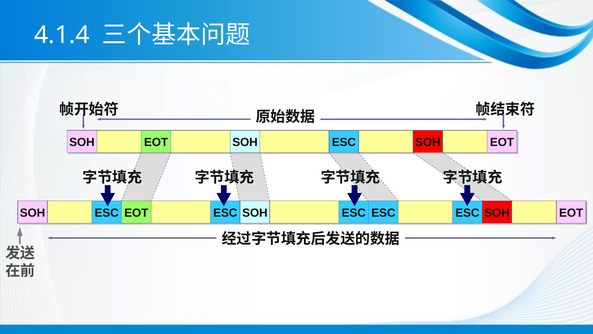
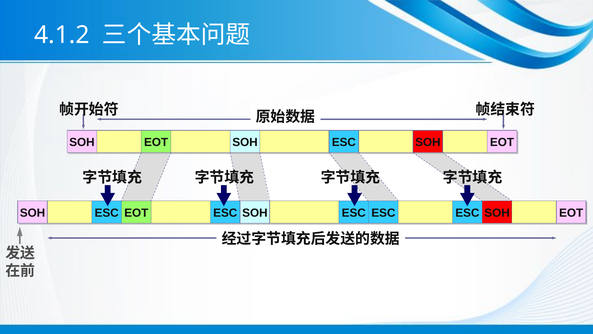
4.1.4: 4.1.4 -> 4.1.2
